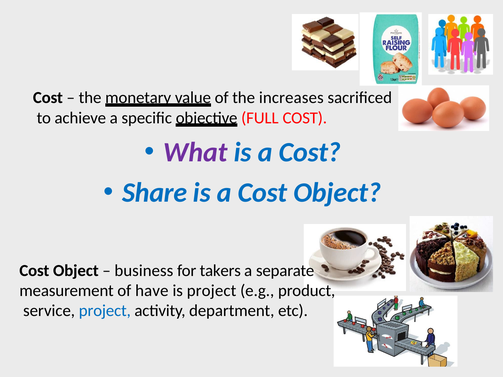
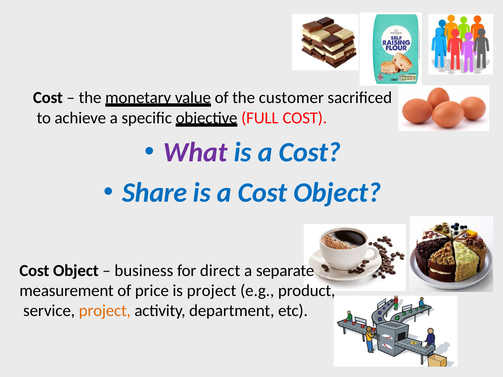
increases: increases -> customer
takers: takers -> direct
have: have -> price
project at (105, 311) colour: blue -> orange
